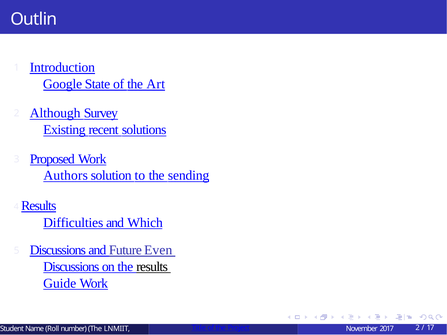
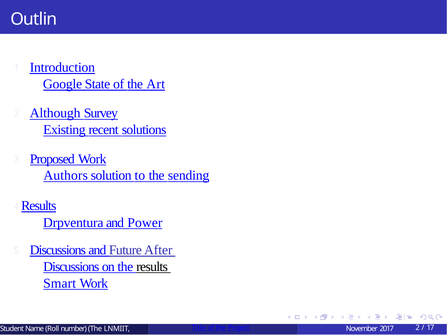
Difficulties: Difficulties -> Drpventura
Which: Which -> Power
Even: Even -> After
Guide: Guide -> Smart
